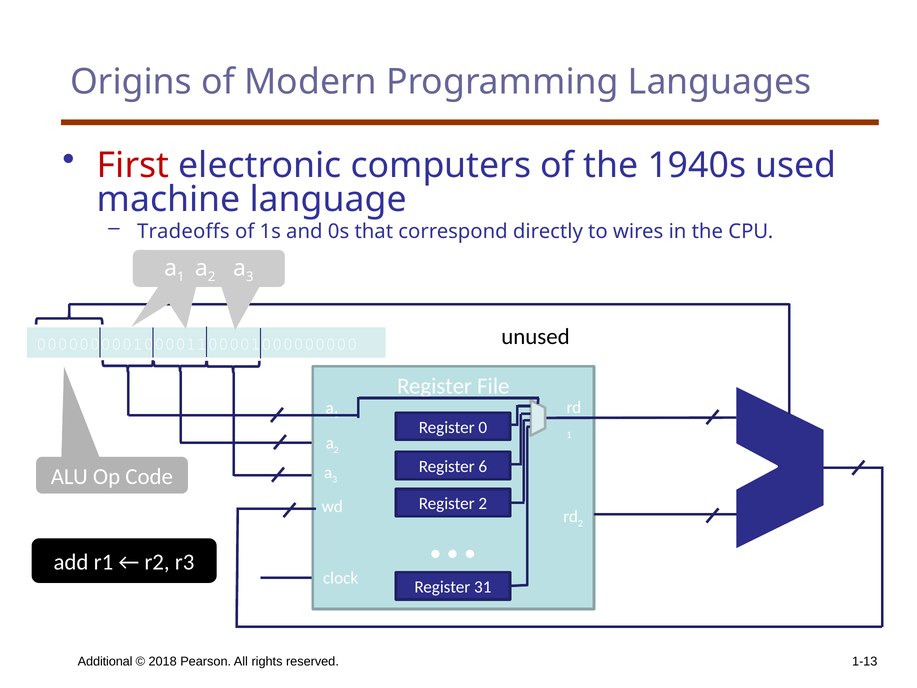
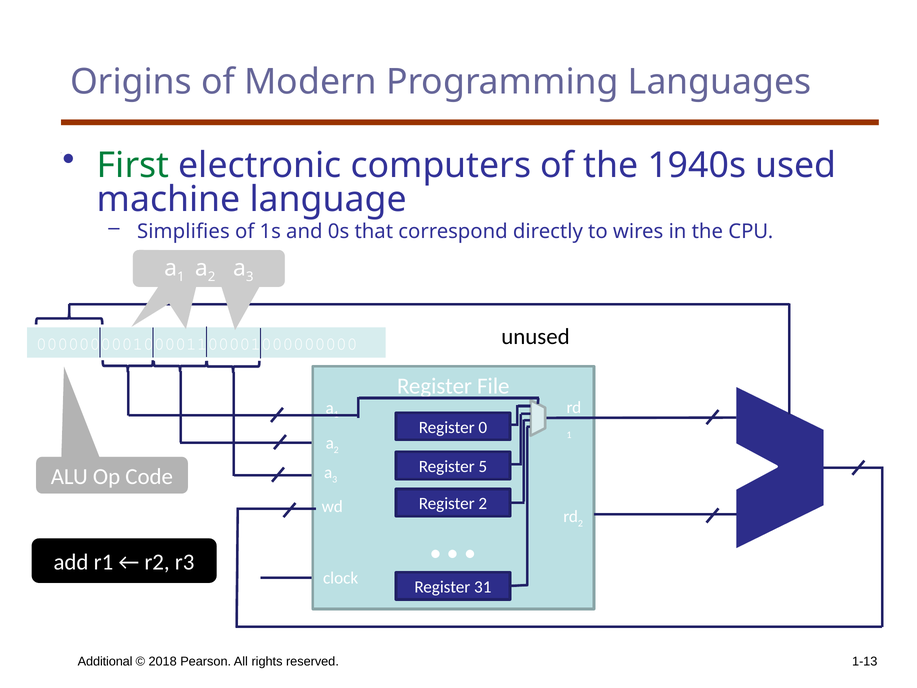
First colour: red -> green
Tradeoffs: Tradeoffs -> Simplifies
Register 6: 6 -> 5
